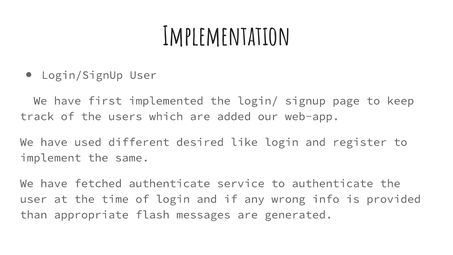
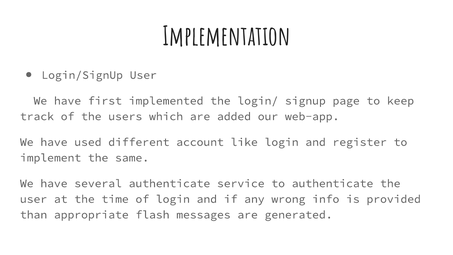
desired: desired -> account
fetched: fetched -> several
